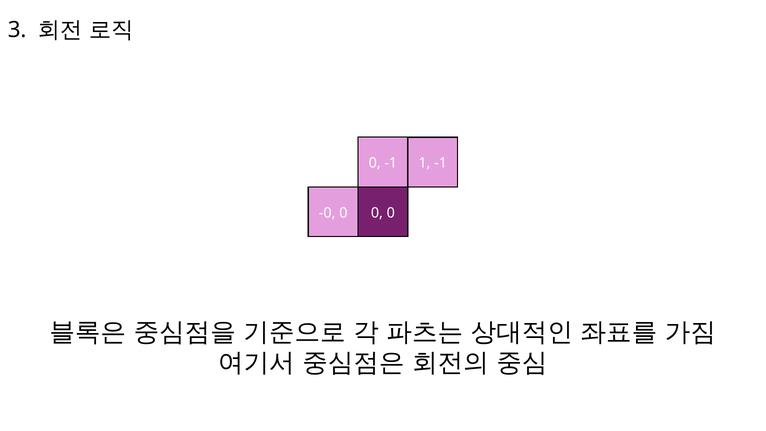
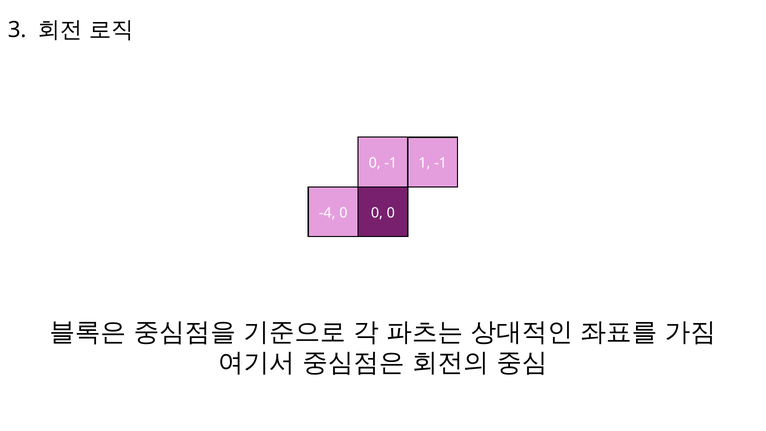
-0: -0 -> -4
